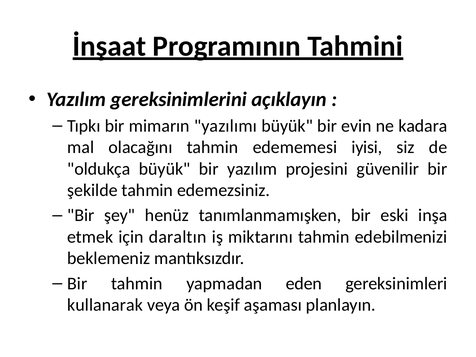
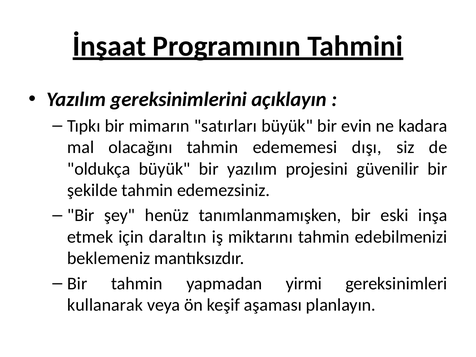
yazılımı: yazılımı -> satırları
iyisi: iyisi -> dışı
eden: eden -> yirmi
